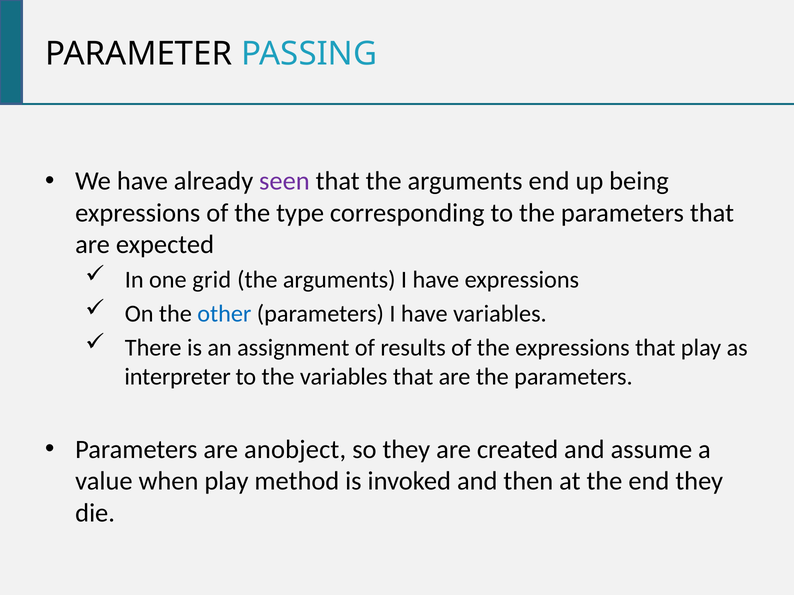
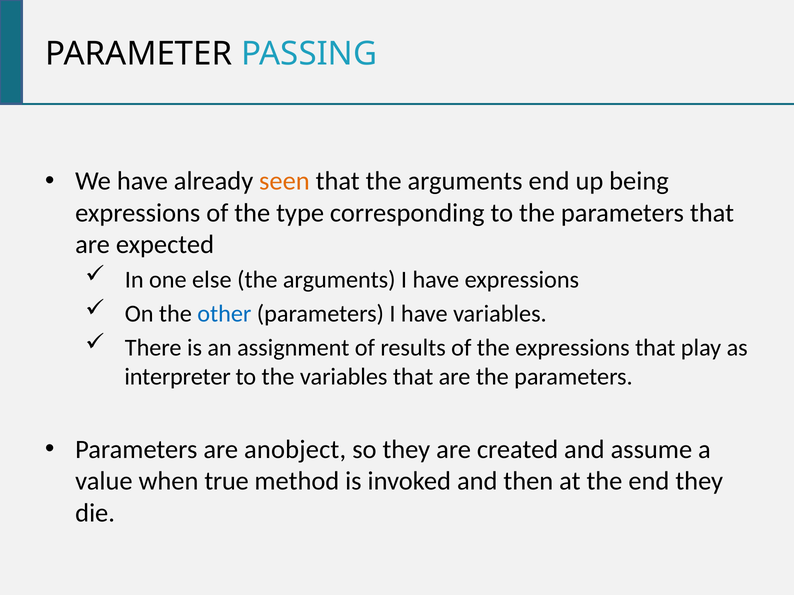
seen colour: purple -> orange
grid: grid -> else
when play: play -> true
